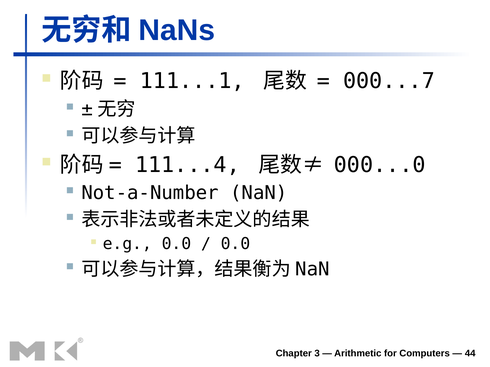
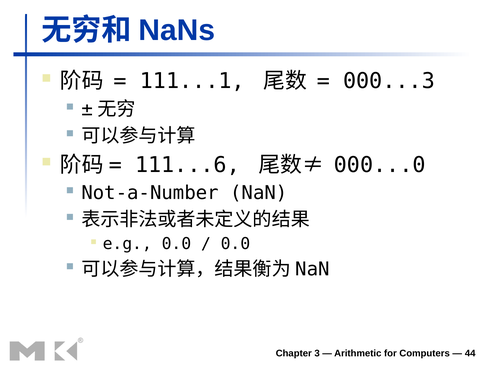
000...7: 000...7 -> 000...3
111...4: 111...4 -> 111...6
